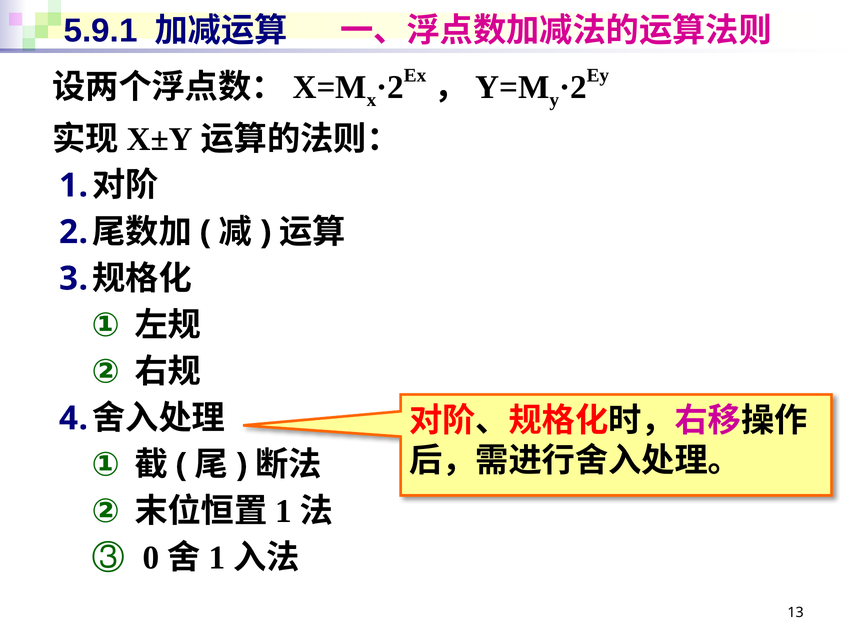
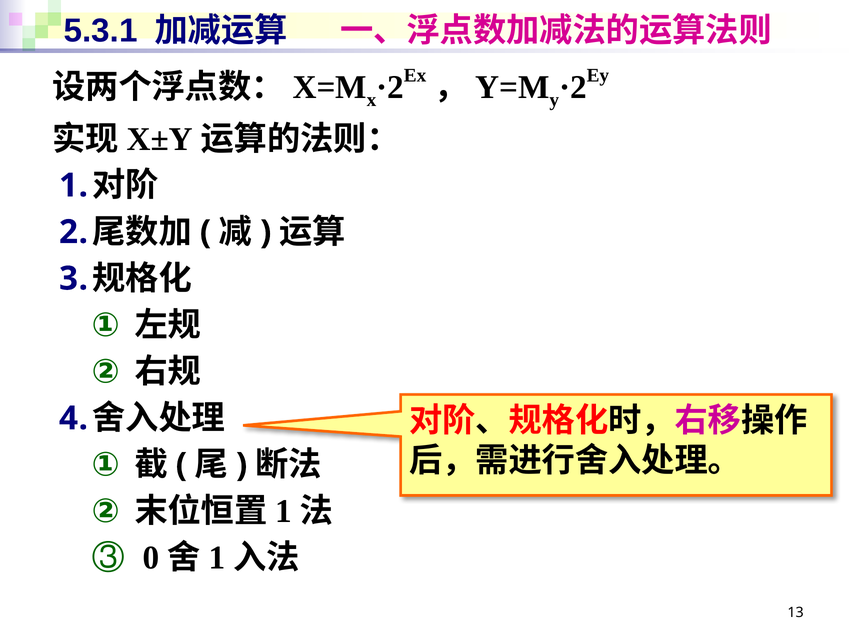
5.9.1: 5.9.1 -> 5.3.1
